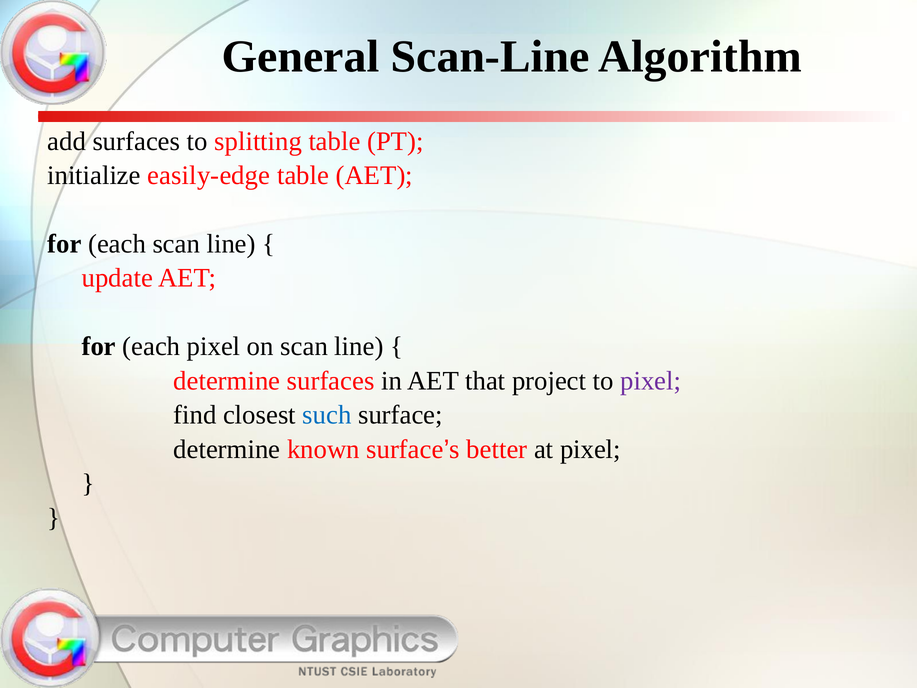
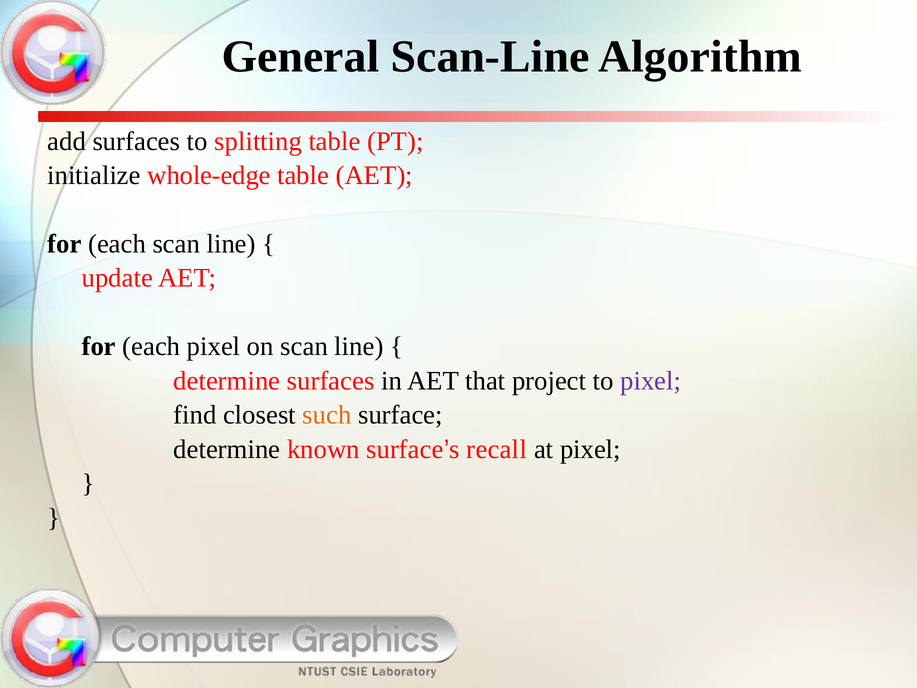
easily-edge: easily-edge -> whole-edge
such colour: blue -> orange
better: better -> recall
